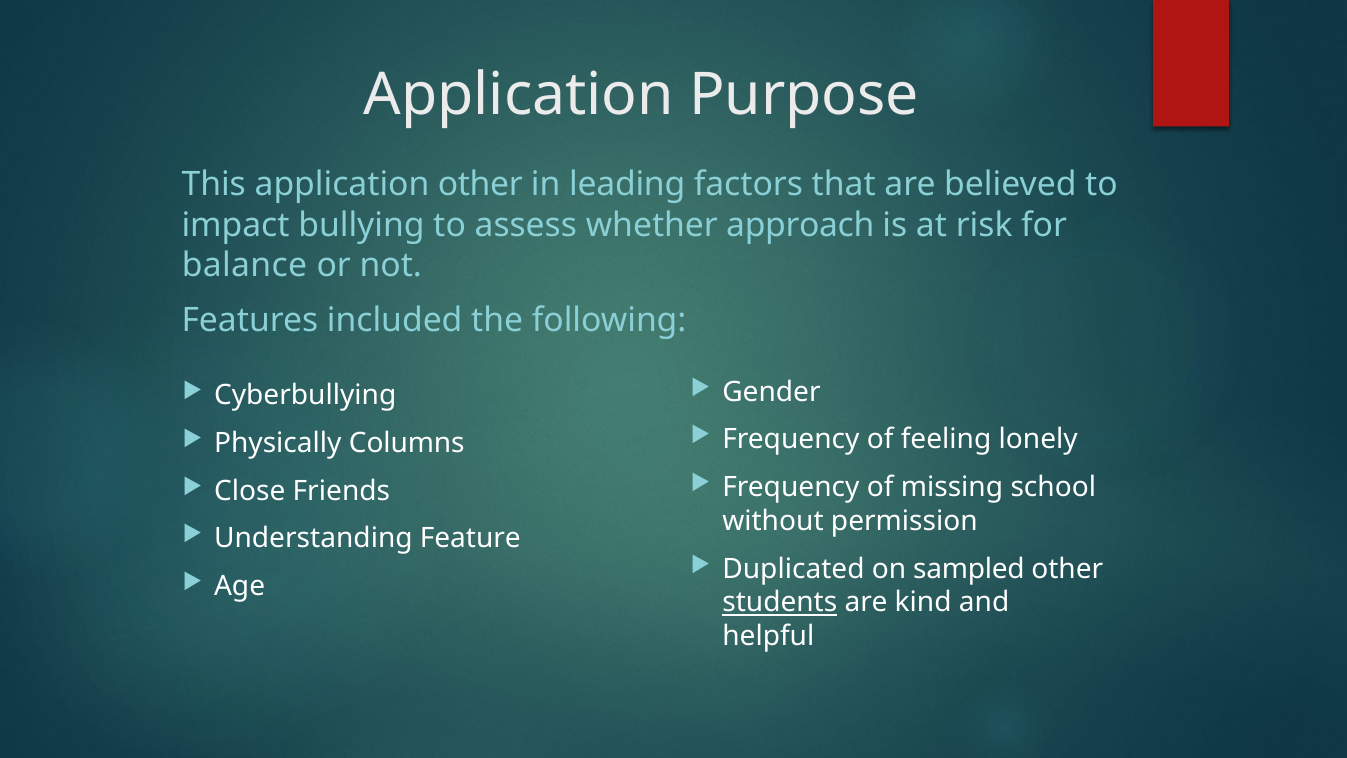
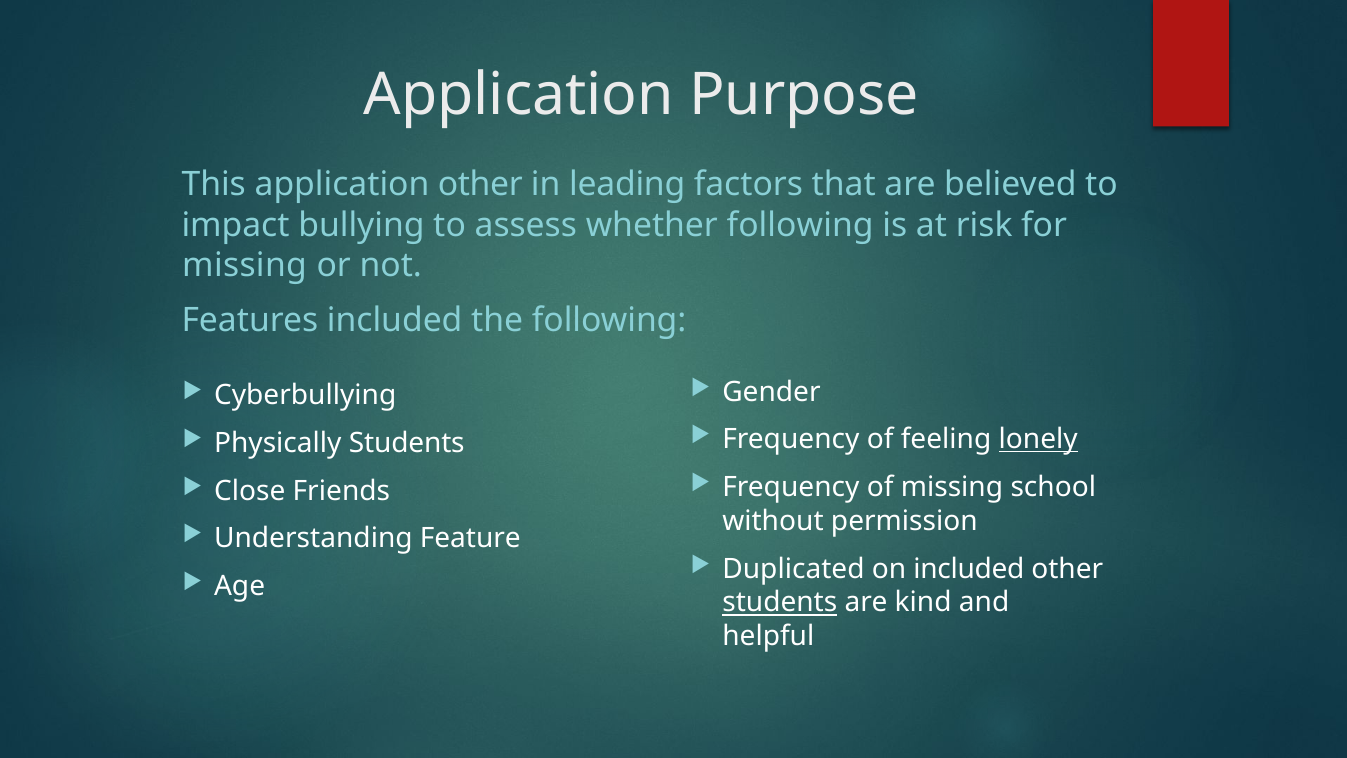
whether approach: approach -> following
balance at (245, 265): balance -> missing
lonely underline: none -> present
Physically Columns: Columns -> Students
on sampled: sampled -> included
